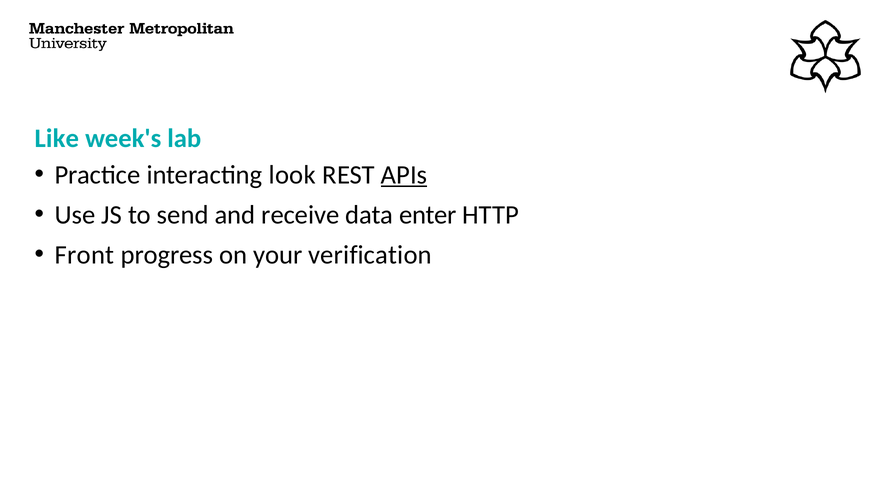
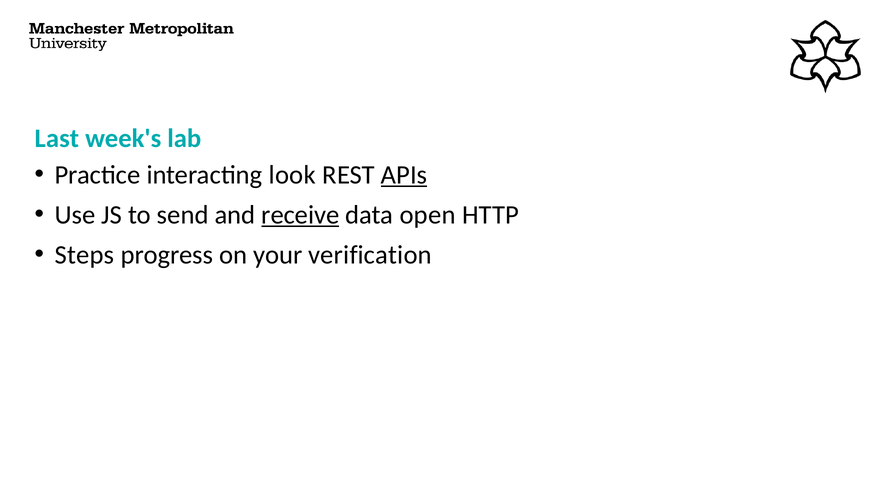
Like: Like -> Last
receive underline: none -> present
enter: enter -> open
Front: Front -> Steps
